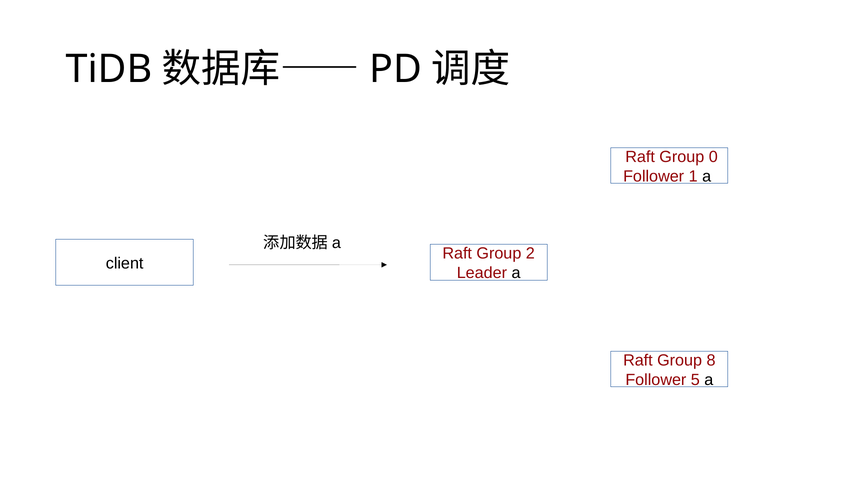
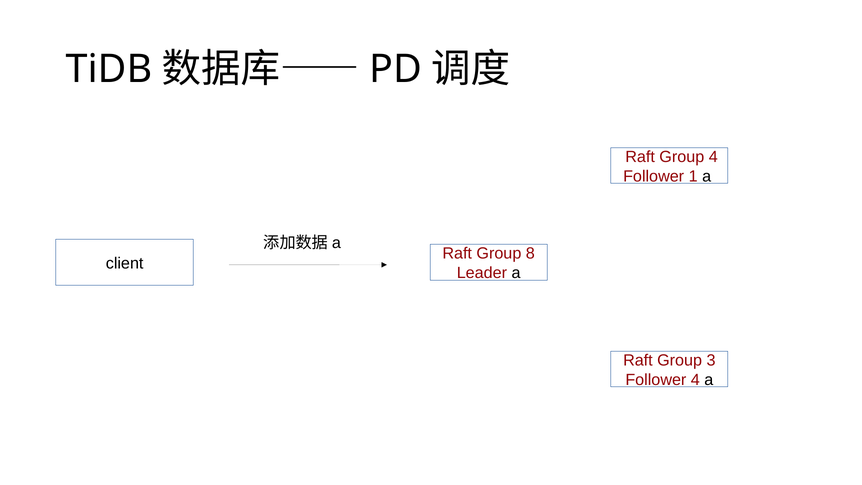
Group 0: 0 -> 4
2: 2 -> 8
8: 8 -> 3
Follower 5: 5 -> 4
